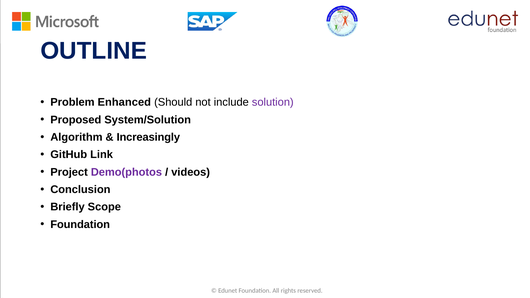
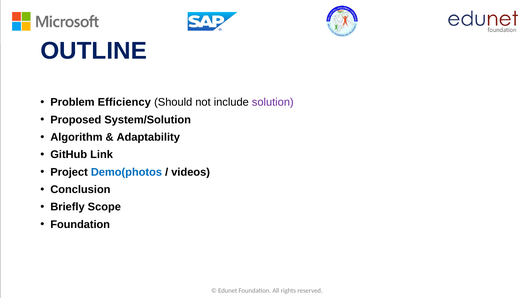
Enhanced: Enhanced -> Efficiency
Increasingly: Increasingly -> Adaptability
Demo(photos colour: purple -> blue
